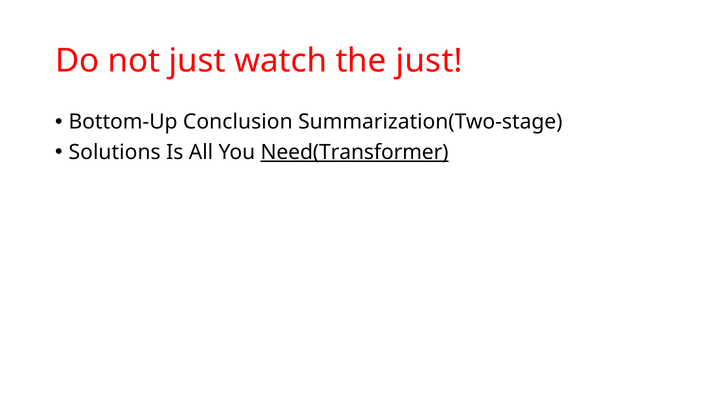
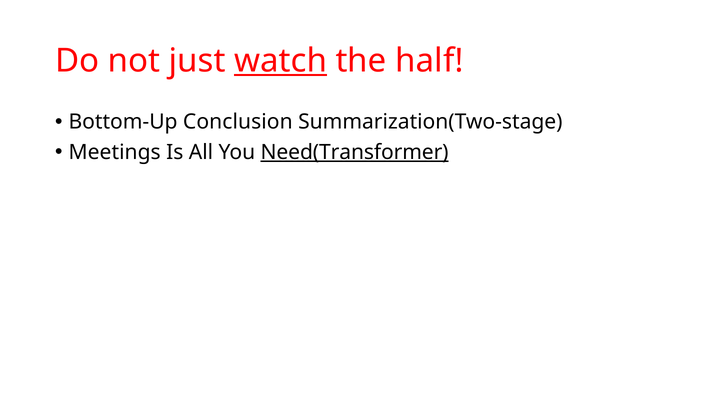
watch underline: none -> present
the just: just -> half
Solutions: Solutions -> Meetings
